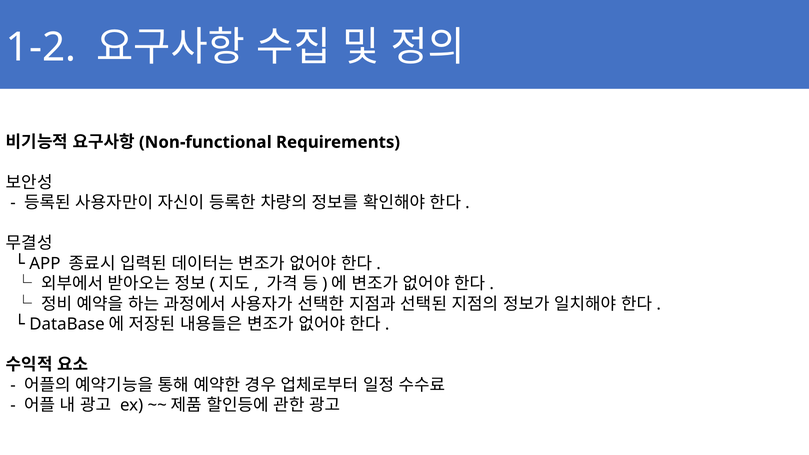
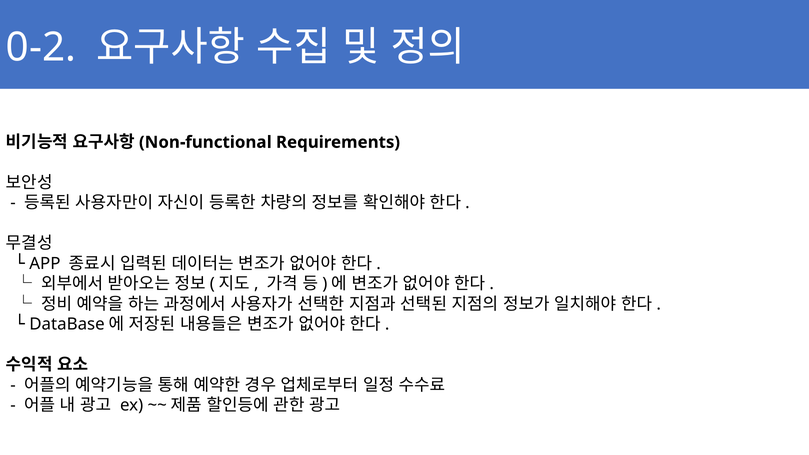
1-2: 1-2 -> 0-2
